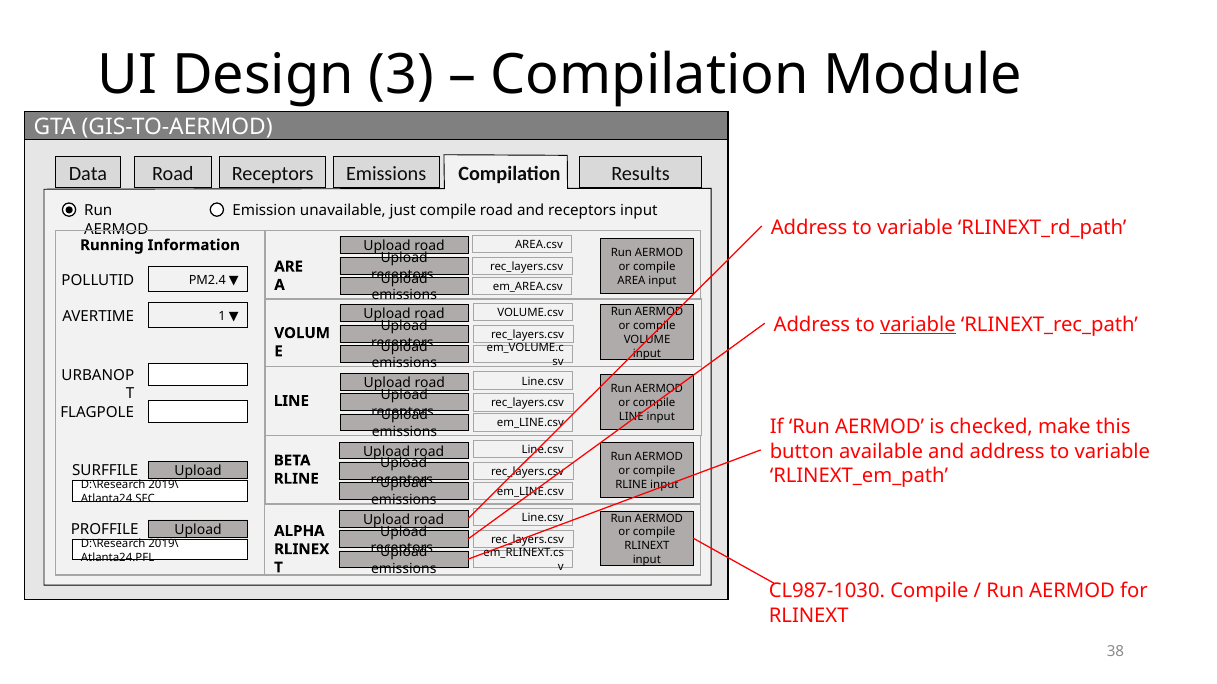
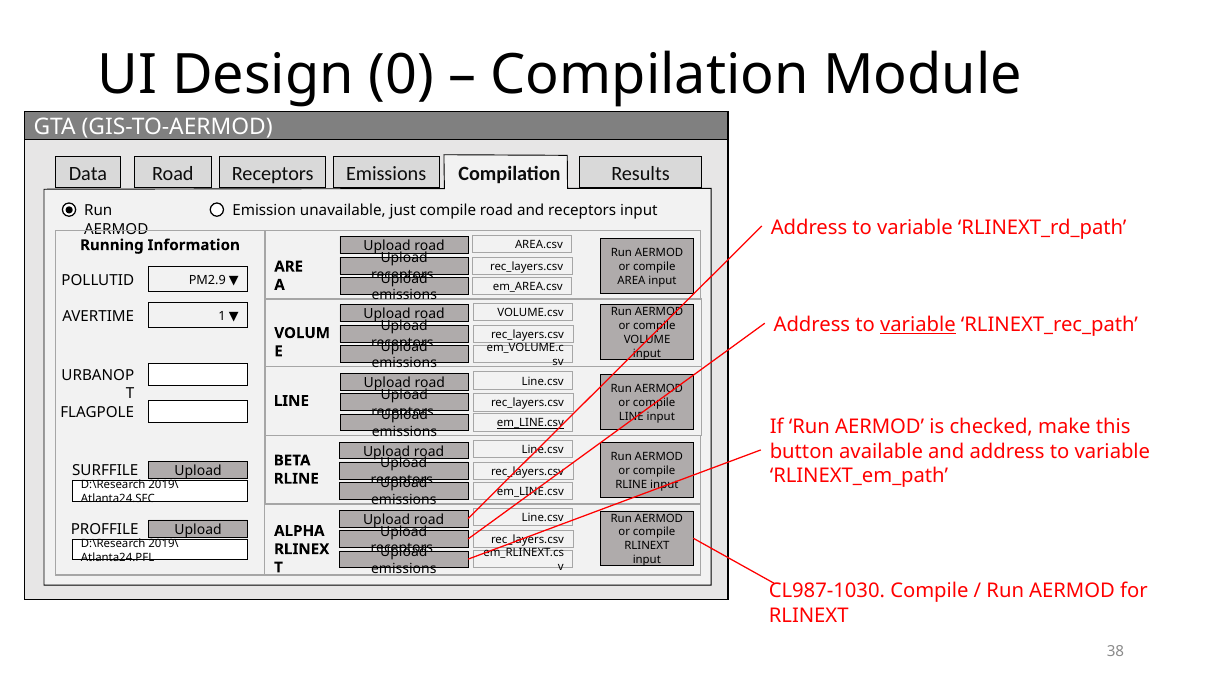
3: 3 -> 0
PM2.4: PM2.4 -> PM2.9
em_LINE.csv at (530, 424) underline: none -> present
